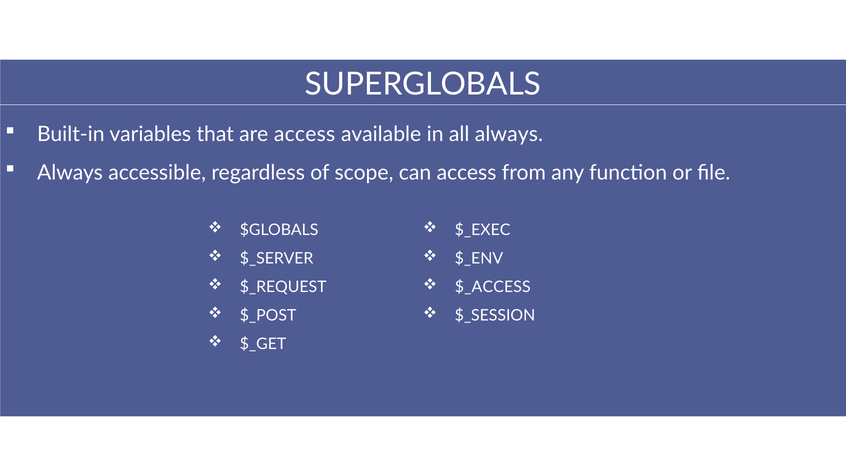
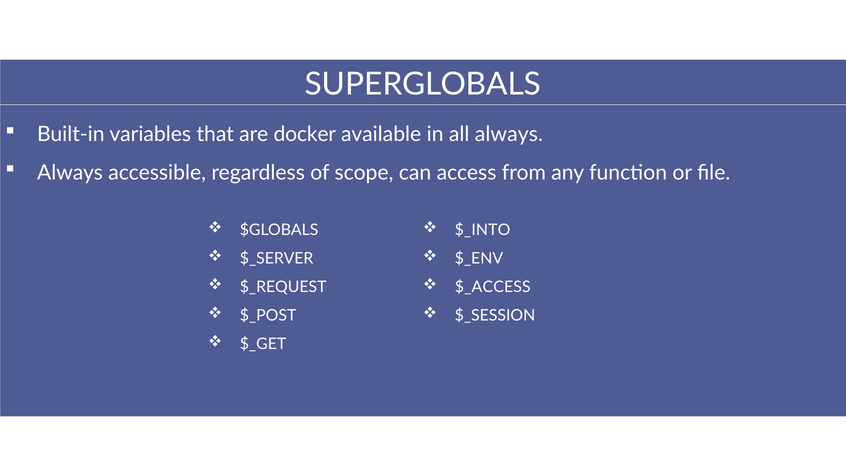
are access: access -> docker
$_EXEC: $_EXEC -> $_INTO
